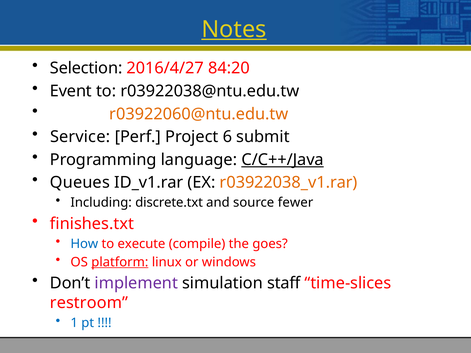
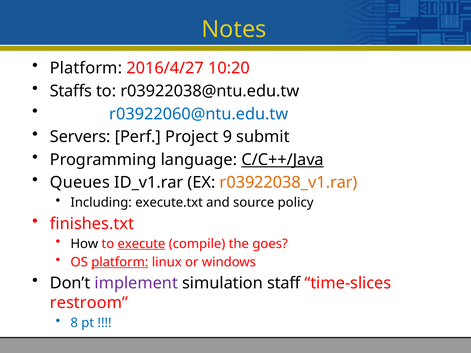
Notes underline: present -> none
Selection at (86, 68): Selection -> Platform
84:20: 84:20 -> 10:20
Event: Event -> Staffs
r03922060@ntu.edu.tw colour: orange -> blue
Service: Service -> Servers
6: 6 -> 9
discrete.txt: discrete.txt -> execute.txt
fewer: fewer -> policy
How colour: blue -> black
execute underline: none -> present
1: 1 -> 8
